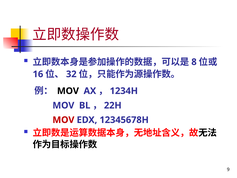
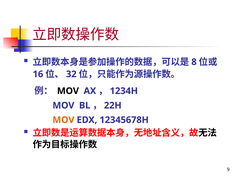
MOV at (63, 120) colour: red -> orange
